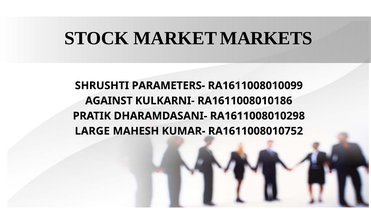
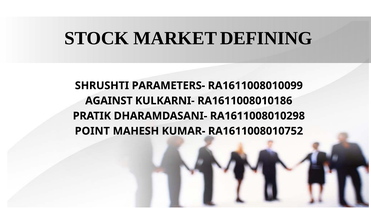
MARKETS: MARKETS -> DEFINING
LARGE: LARGE -> POINT
